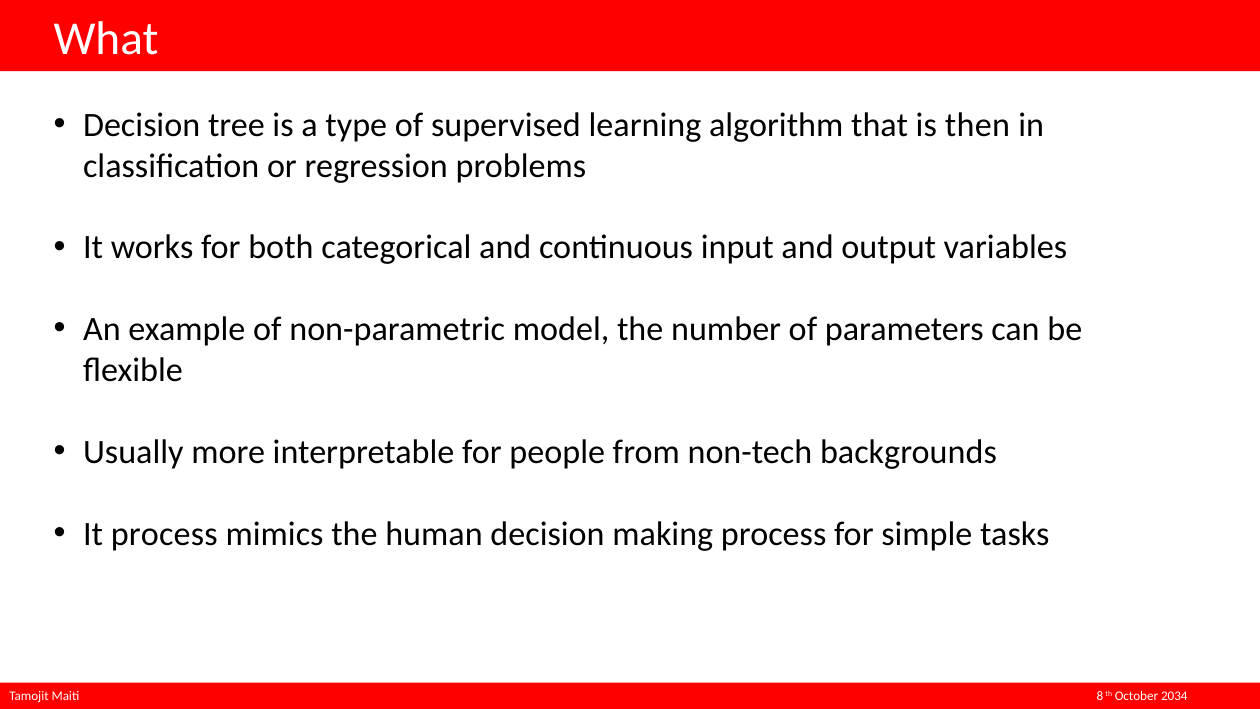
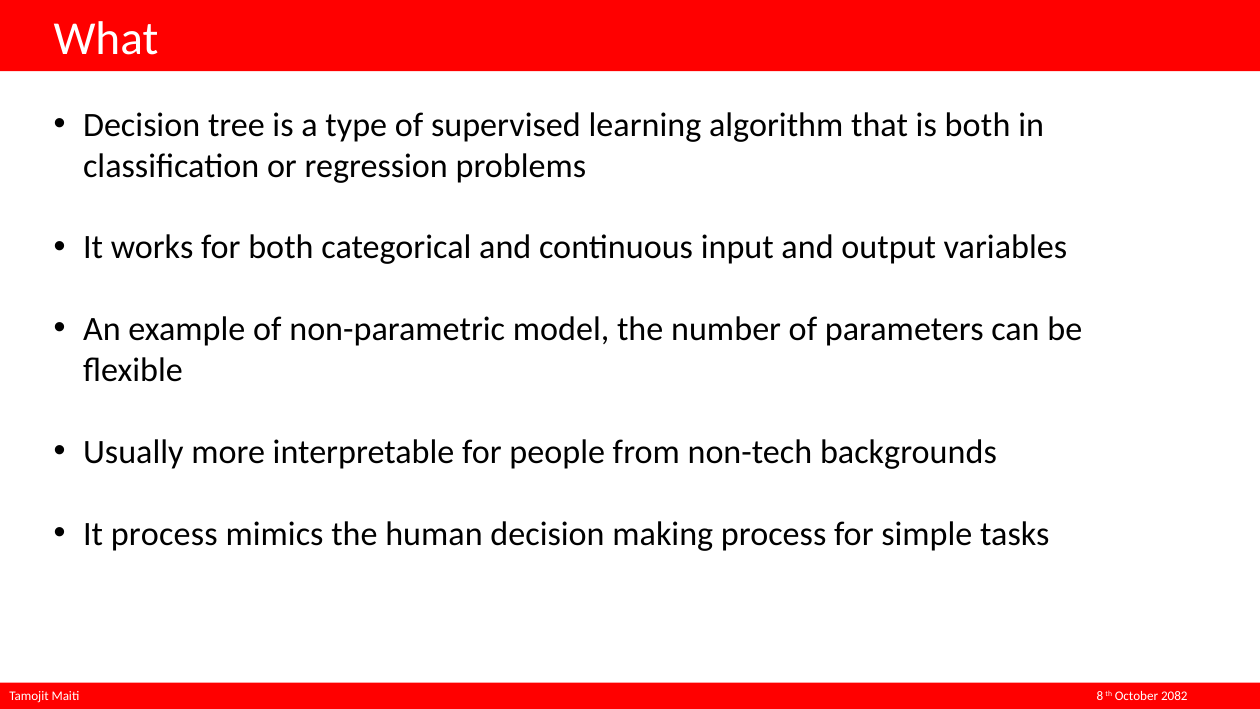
is then: then -> both
2034: 2034 -> 2082
